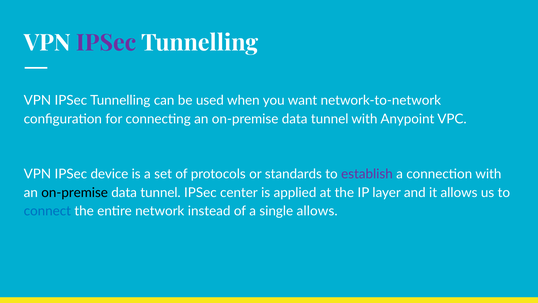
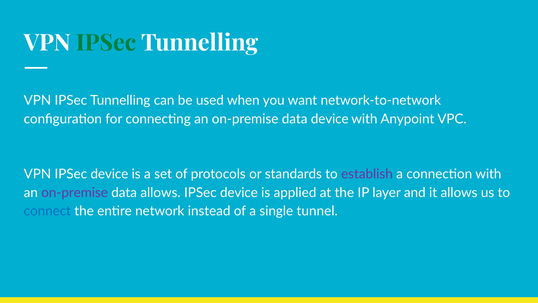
IPSec at (106, 43) colour: purple -> green
tunnel at (330, 119): tunnel -> device
on-premise at (75, 192) colour: black -> purple
tunnel at (161, 192): tunnel -> allows
center at (239, 192): center -> device
single allows: allows -> tunnel
